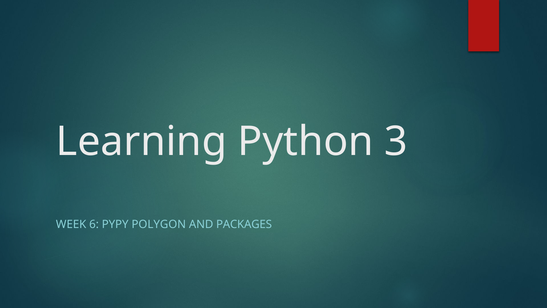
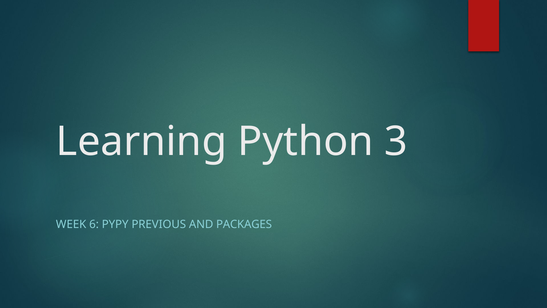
POLYGON: POLYGON -> PREVIOUS
